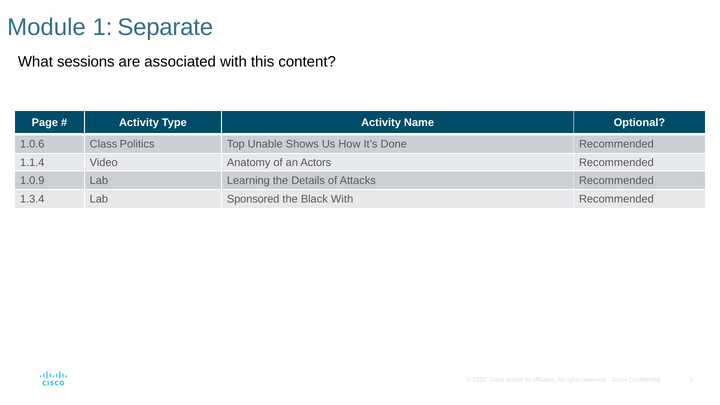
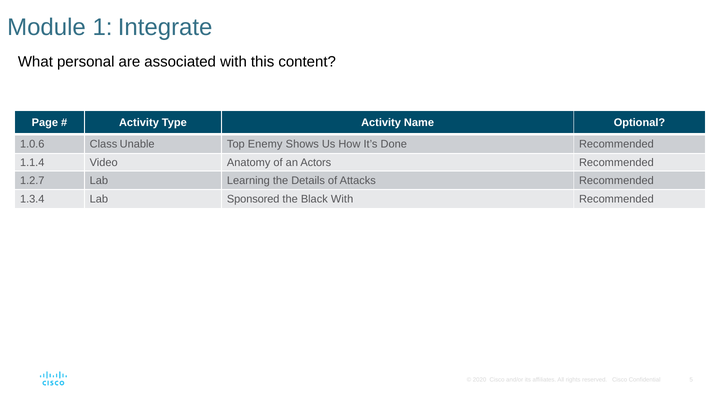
Separate: Separate -> Integrate
sessions: sessions -> personal
Politics: Politics -> Unable
Unable: Unable -> Enemy
1.0.9: 1.0.9 -> 1.2.7
